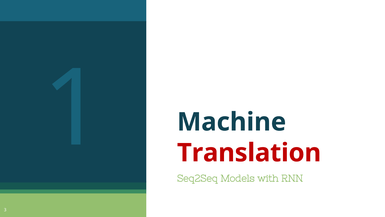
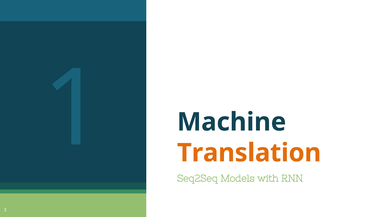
Translation colour: red -> orange
